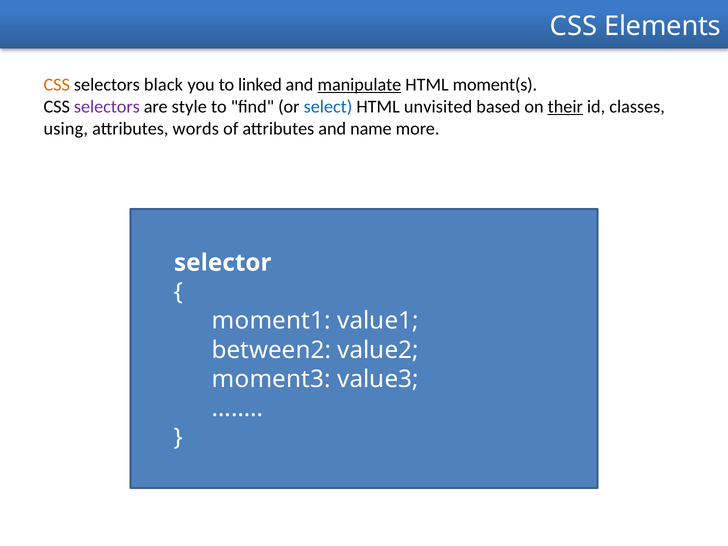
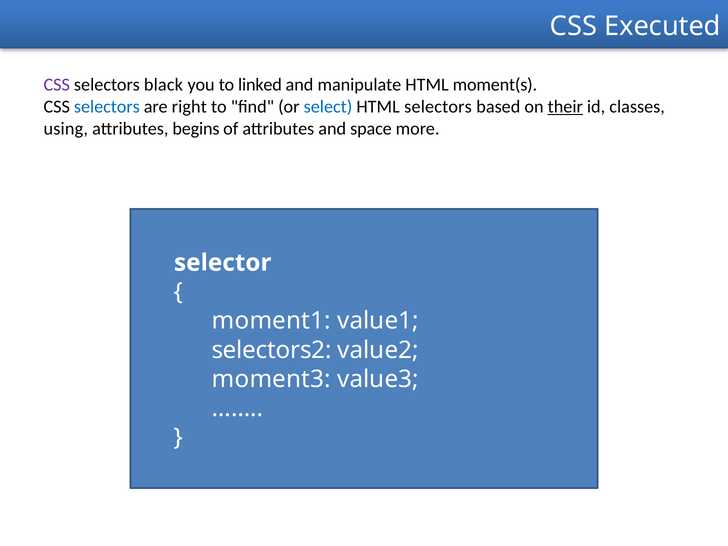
Elements: Elements -> Executed
CSS at (57, 85) colour: orange -> purple
manipulate underline: present -> none
selectors at (107, 107) colour: purple -> blue
style: style -> right
HTML unvisited: unvisited -> selectors
words: words -> begins
name: name -> space
between2: between2 -> selectors2
